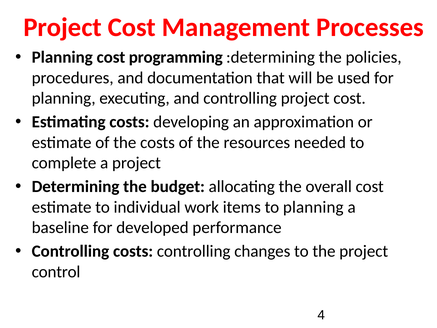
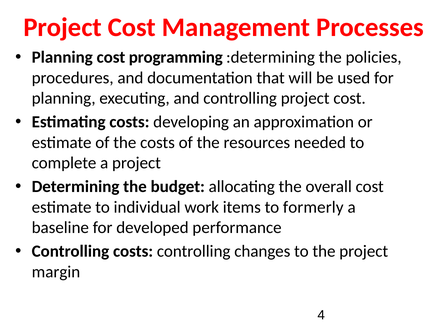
to planning: planning -> formerly
control: control -> margin
